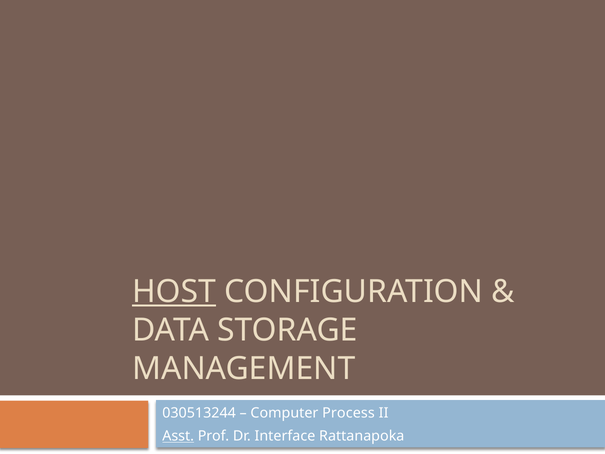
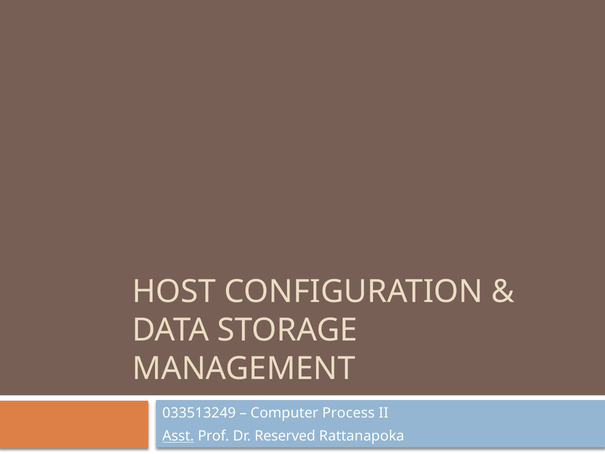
HOST underline: present -> none
030513244: 030513244 -> 033513249
Interface: Interface -> Reserved
